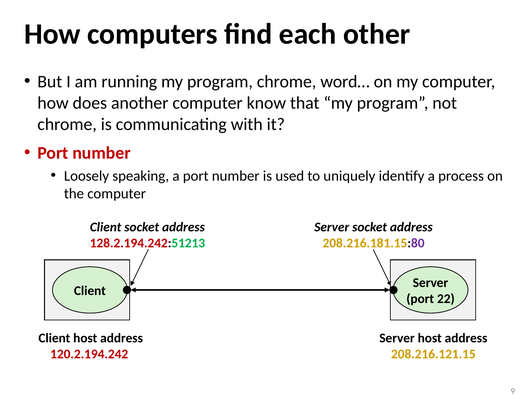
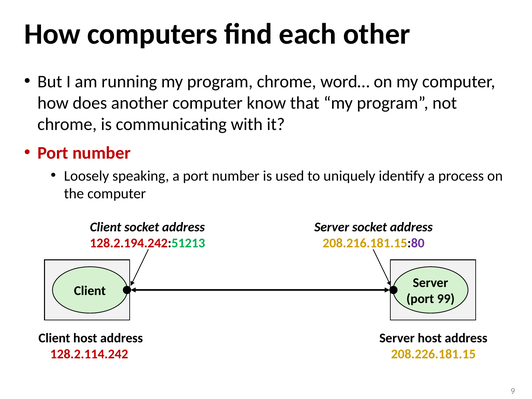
22: 22 -> 99
120.2.194.242: 120.2.194.242 -> 128.2.114.242
208.216.121.15: 208.216.121.15 -> 208.226.181.15
